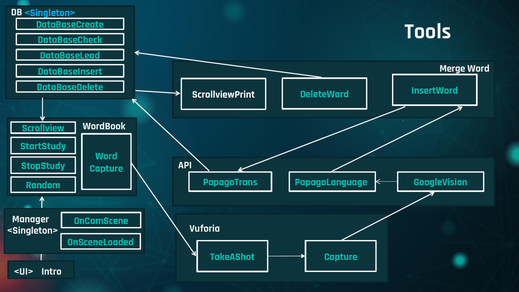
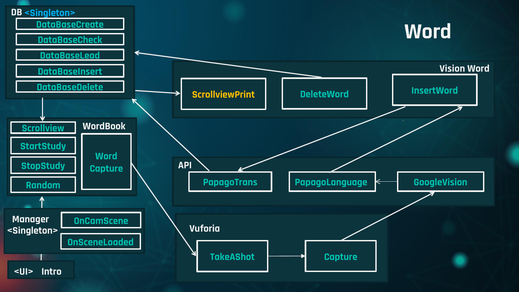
Tools at (428, 31): Tools -> Word
Merge: Merge -> Vision
ScrollviewPrint colour: white -> yellow
